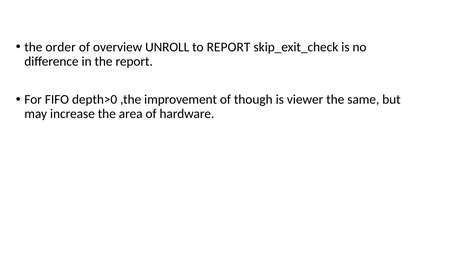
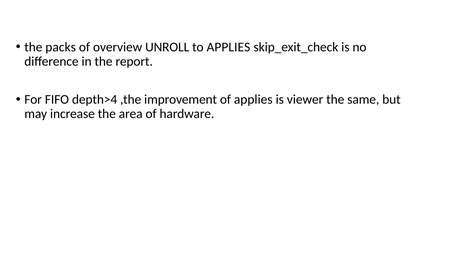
order: order -> packs
to REPORT: REPORT -> APPLIES
depth>0: depth>0 -> depth>4
of though: though -> applies
